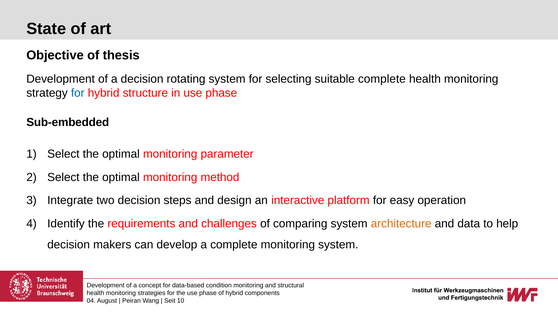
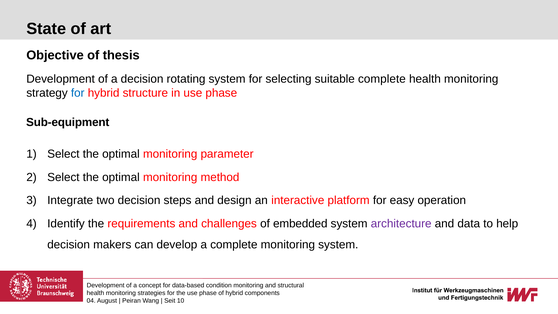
Sub-embedded: Sub-embedded -> Sub-equipment
comparing: comparing -> embedded
architecture colour: orange -> purple
